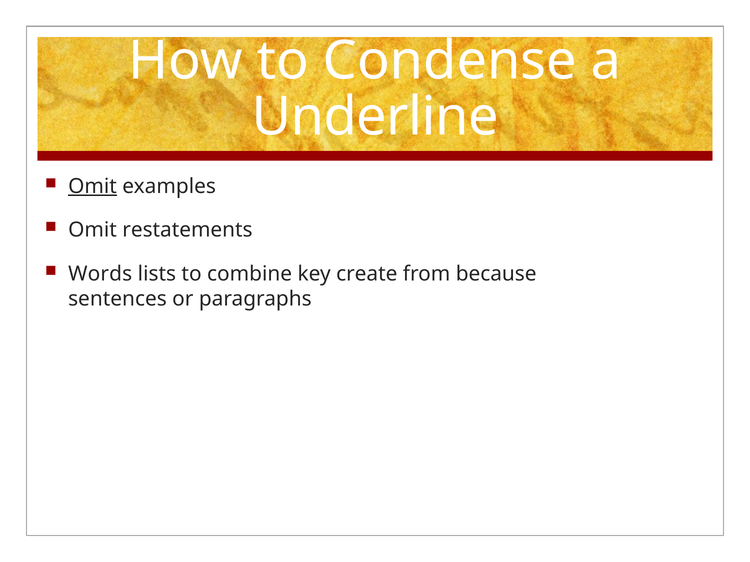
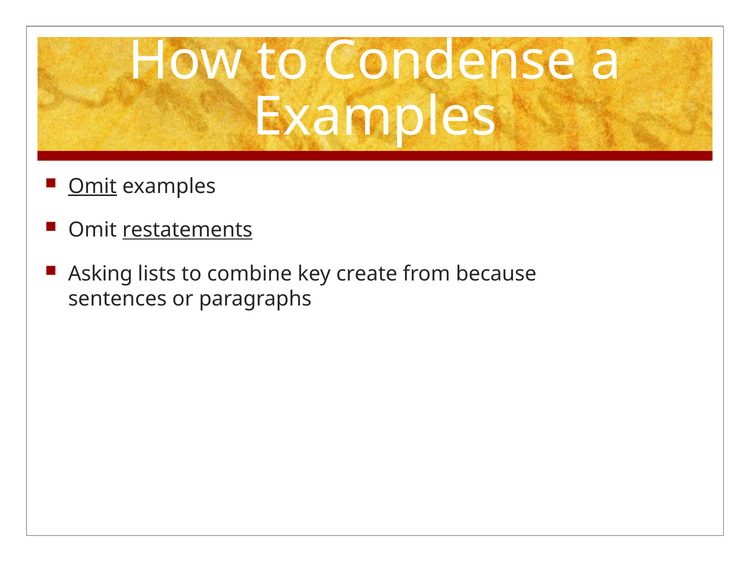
Underline at (375, 117): Underline -> Examples
restatements underline: none -> present
Words: Words -> Asking
